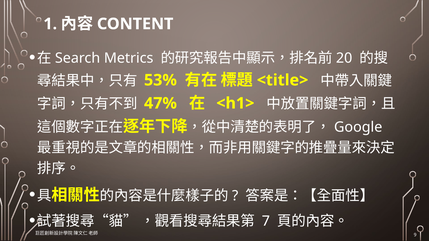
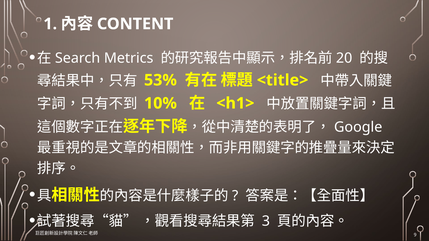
47%: 47% -> 10%
7: 7 -> 3
